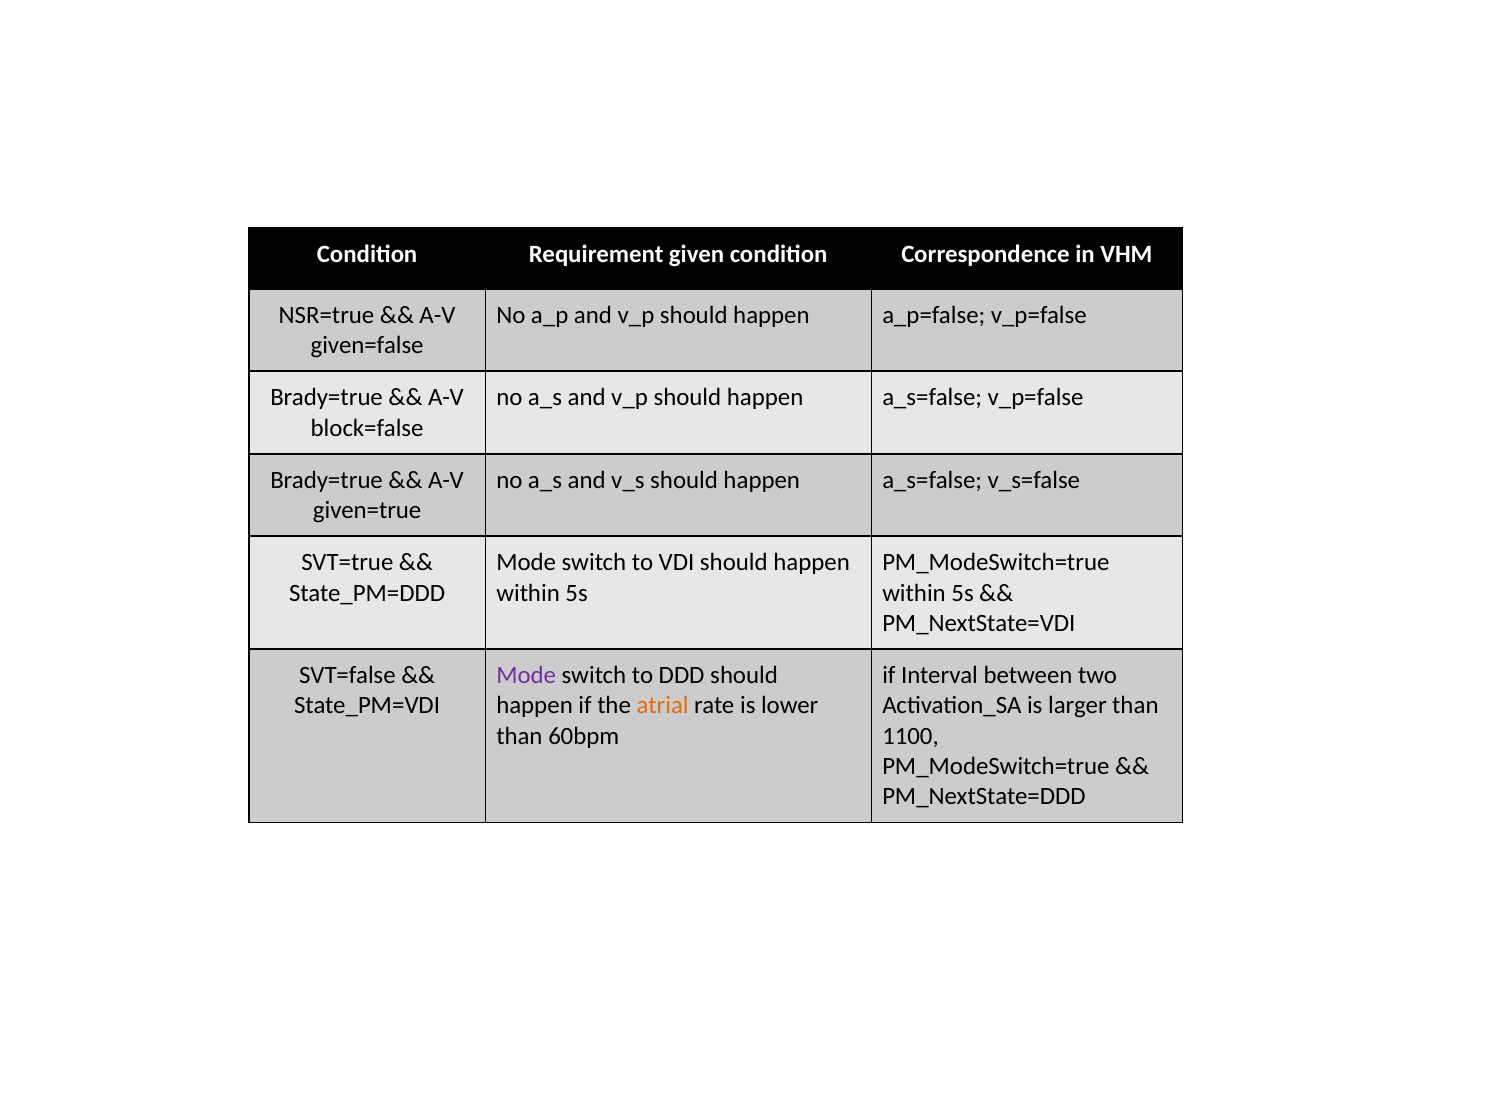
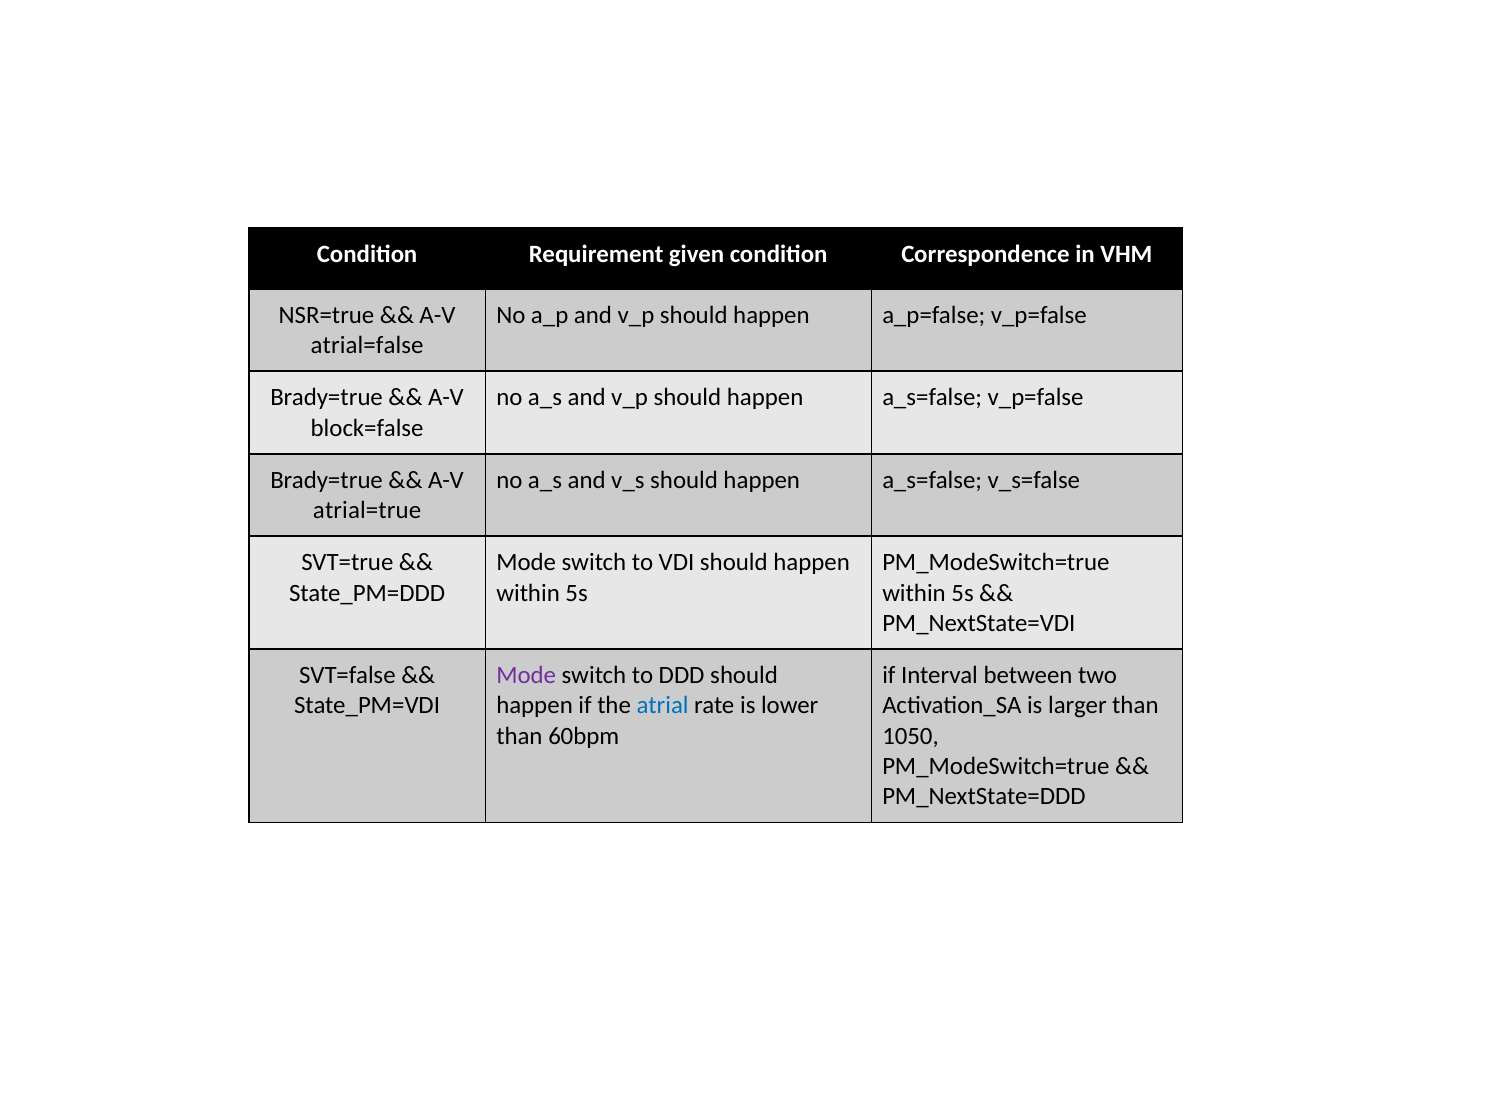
given=false: given=false -> atrial=false
given=true: given=true -> atrial=true
atrial colour: orange -> blue
1100: 1100 -> 1050
